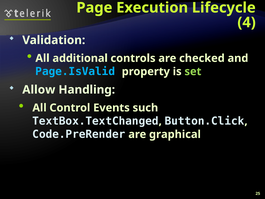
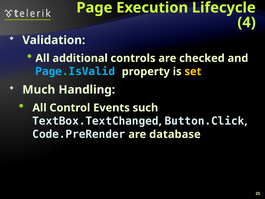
set colour: light green -> yellow
Allow: Allow -> Much
graphical: graphical -> database
